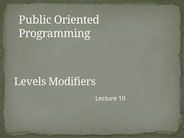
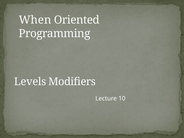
Public: Public -> When
